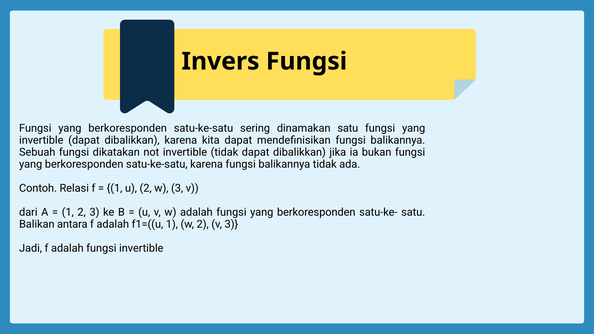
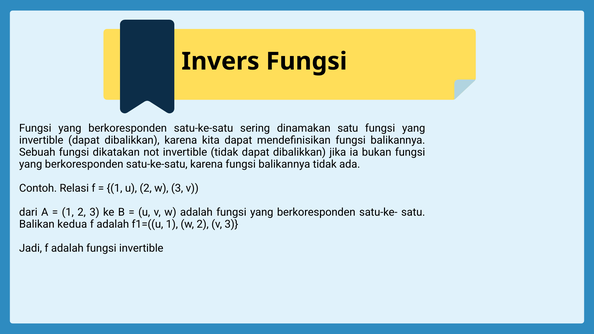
antara: antara -> kedua
